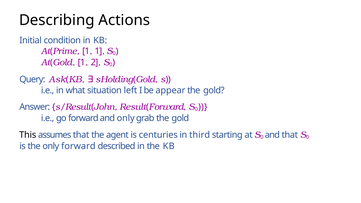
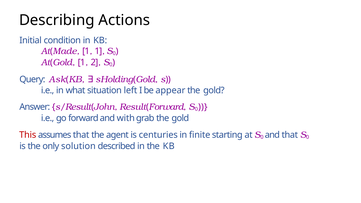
Prime: Prime -> Made
and only: only -> with
This colour: black -> red
third: third -> finite
only forward: forward -> solution
